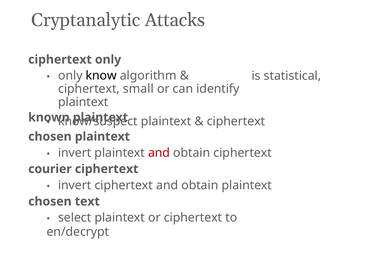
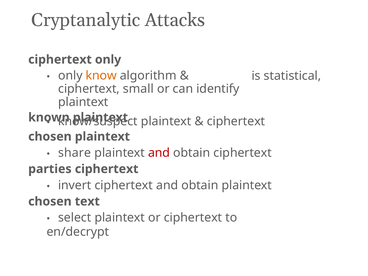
know colour: black -> orange
invert at (75, 153): invert -> share
courier: courier -> parties
